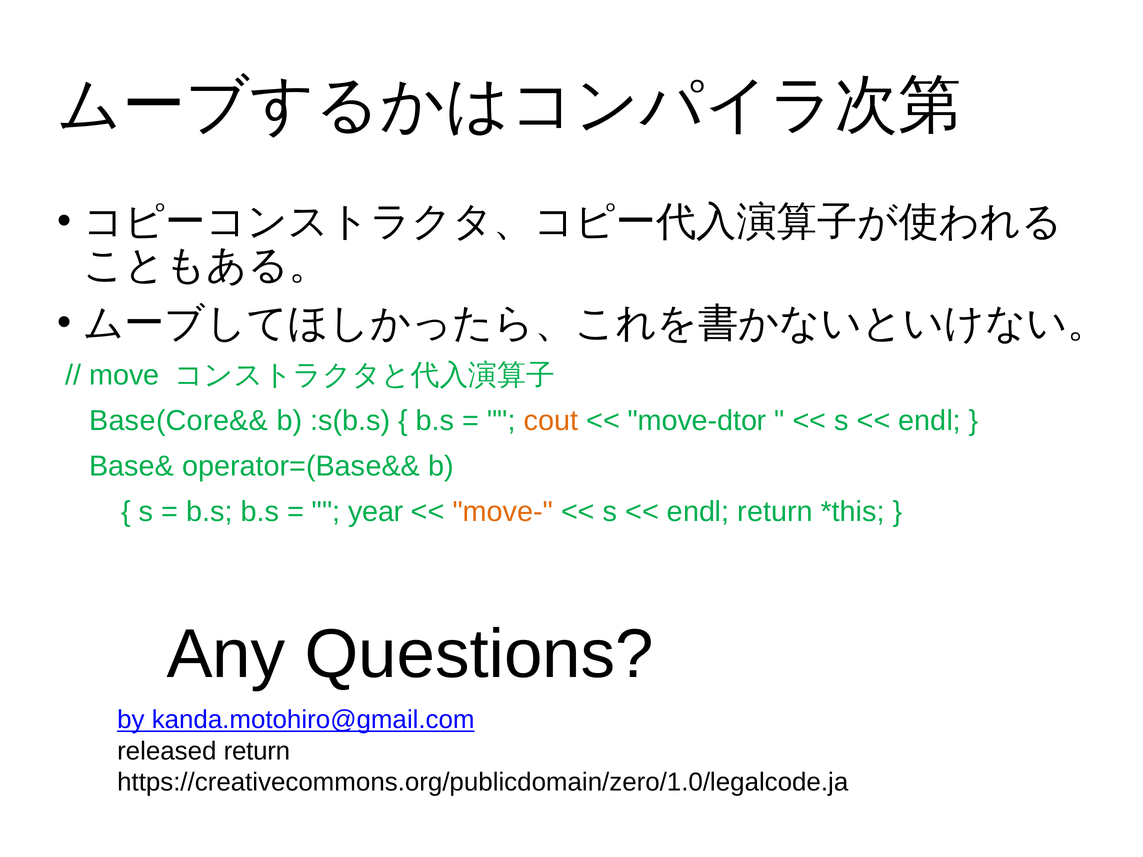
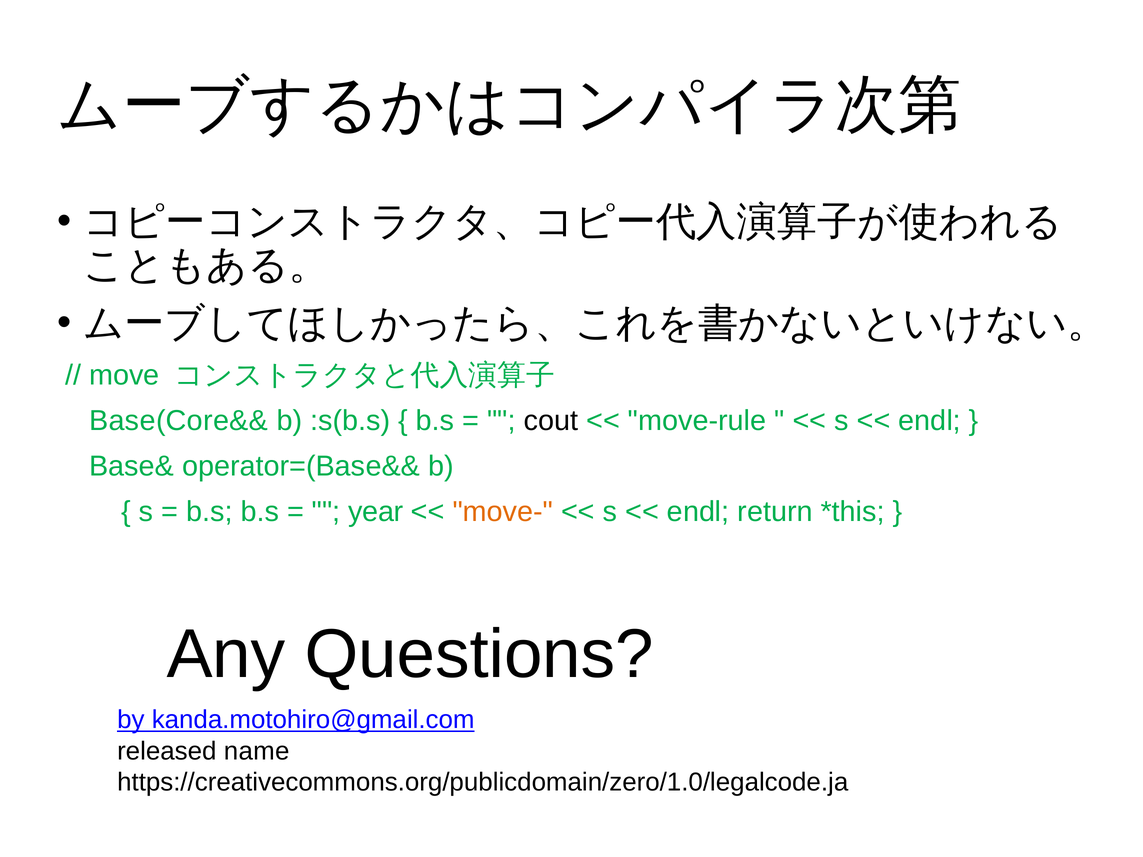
cout colour: orange -> black
move-dtor: move-dtor -> move-rule
released return: return -> name
